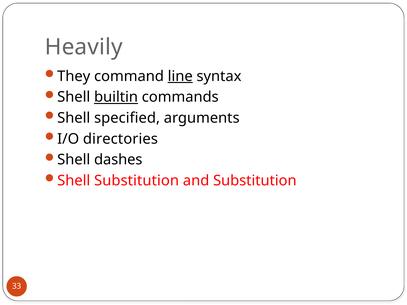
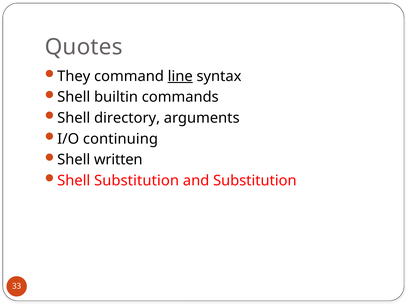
Heavily: Heavily -> Quotes
builtin underline: present -> none
specified: specified -> directory
directories: directories -> continuing
dashes: dashes -> written
